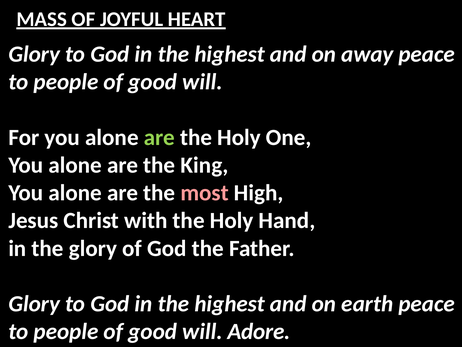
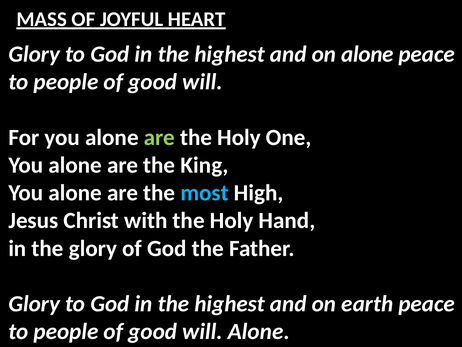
on away: away -> alone
most colour: pink -> light blue
will Adore: Adore -> Alone
